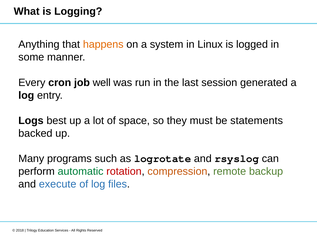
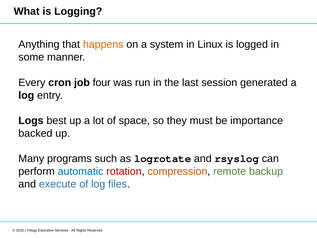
well: well -> four
statements: statements -> importance
automatic colour: green -> blue
